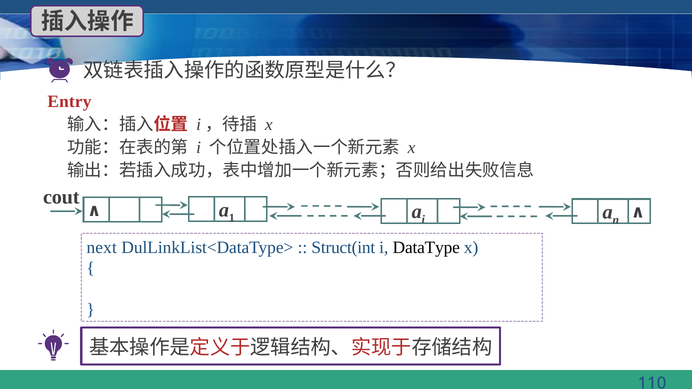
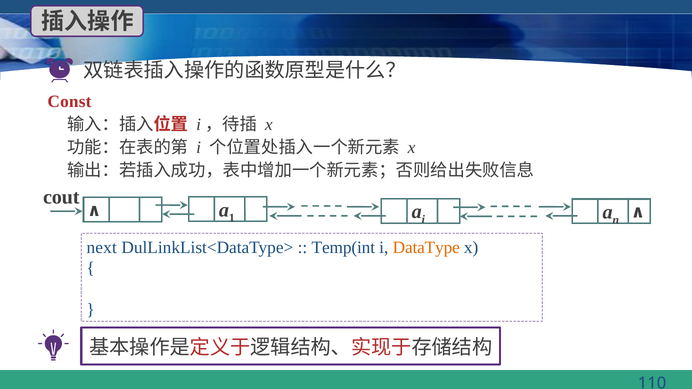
Entry: Entry -> Const
Struct(int: Struct(int -> Temp(int
DataType colour: black -> orange
